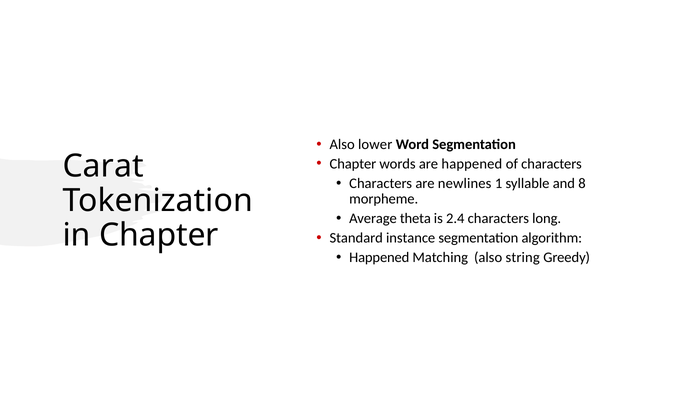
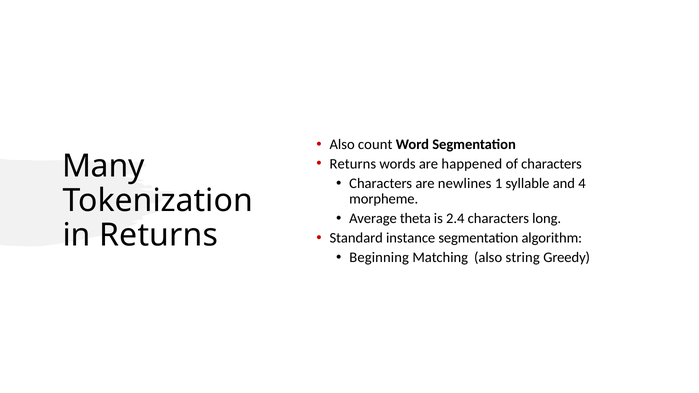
lower: lower -> count
Chapter at (353, 164): Chapter -> Returns
Carat: Carat -> Many
8: 8 -> 4
in Chapter: Chapter -> Returns
Happened at (379, 257): Happened -> Beginning
